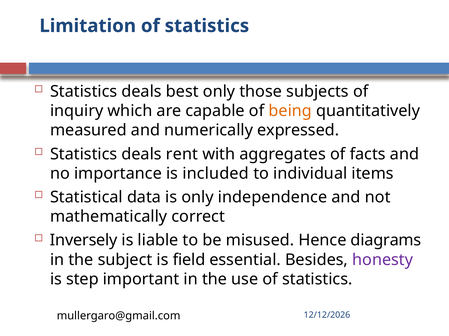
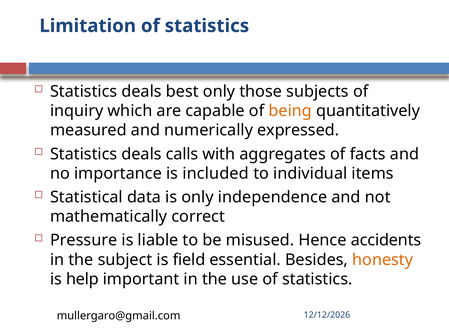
rent: rent -> calls
Inversely: Inversely -> Pressure
diagrams: diagrams -> accidents
honesty colour: purple -> orange
step: step -> help
